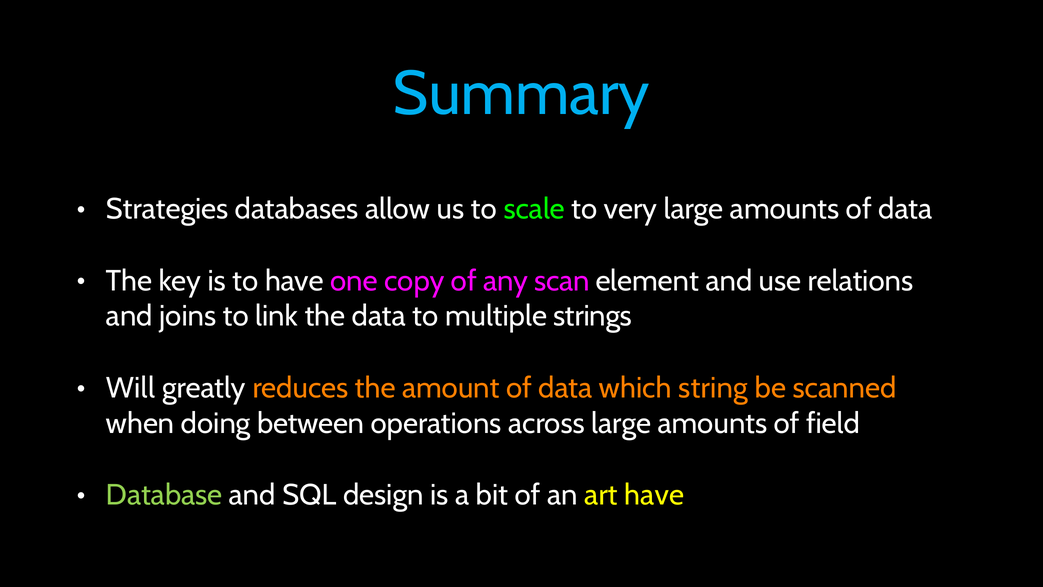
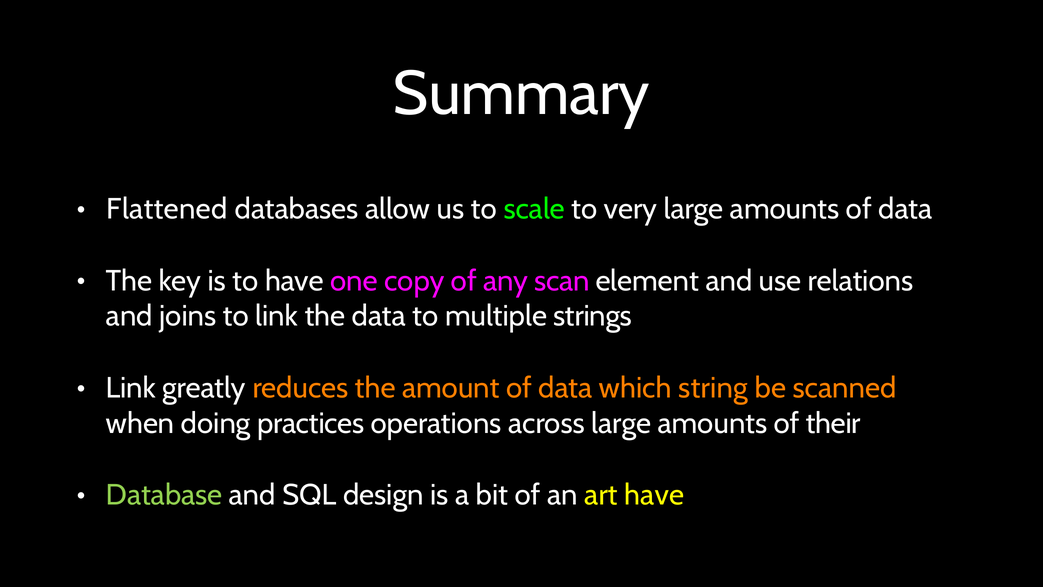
Summary colour: light blue -> white
Strategies: Strategies -> Flattened
Will at (131, 388): Will -> Link
between: between -> practices
field: field -> their
